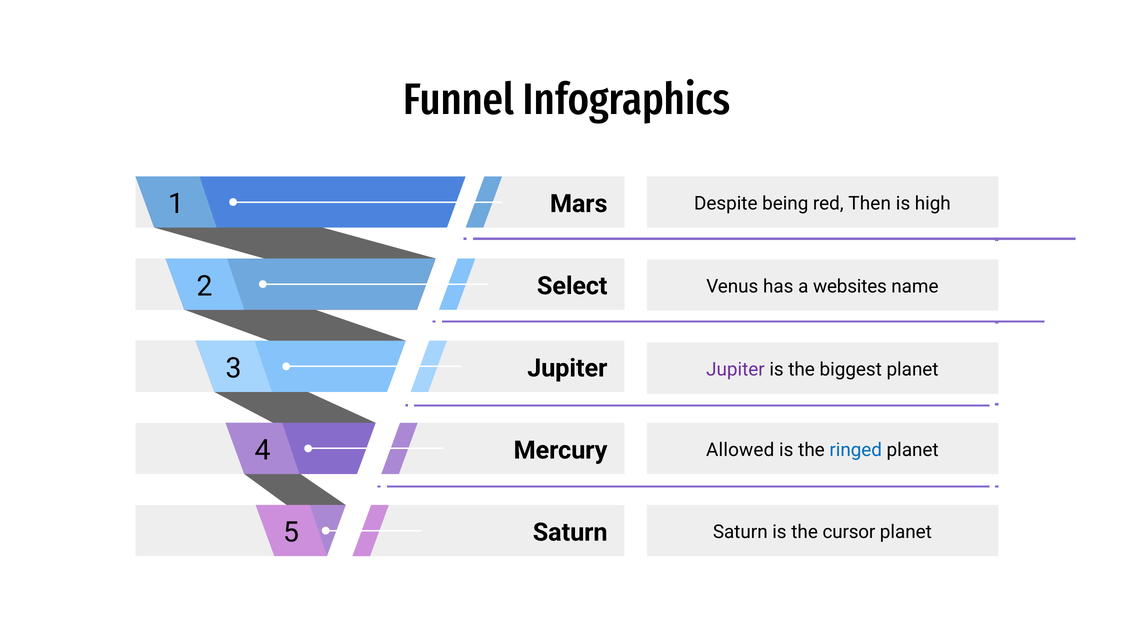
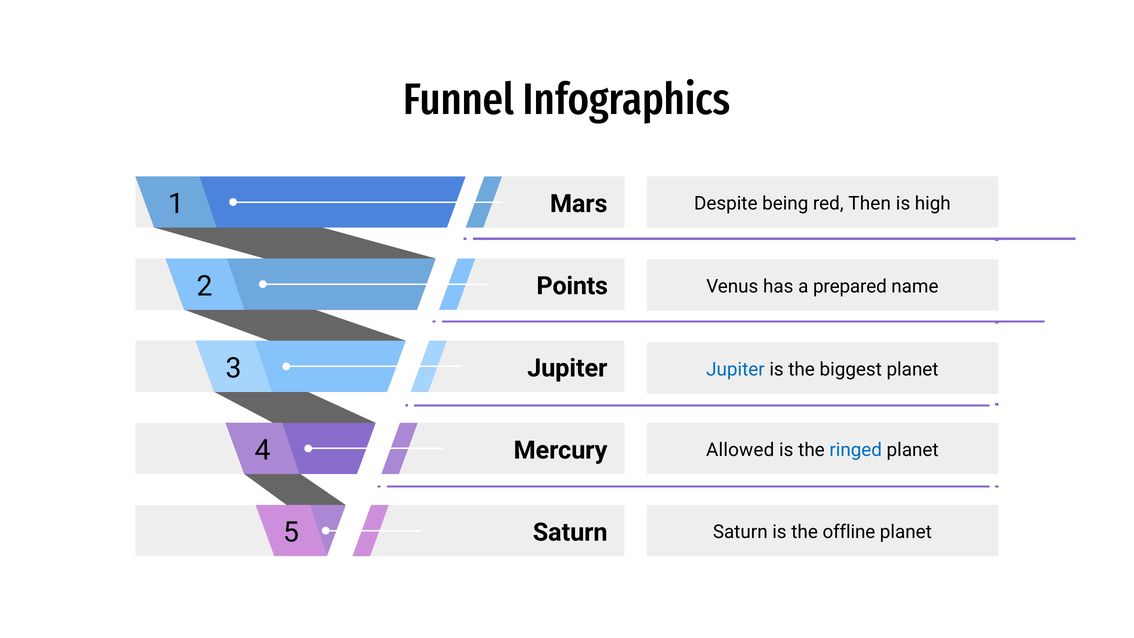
Select: Select -> Points
websites: websites -> prepared
Jupiter at (735, 369) colour: purple -> blue
cursor: cursor -> offline
